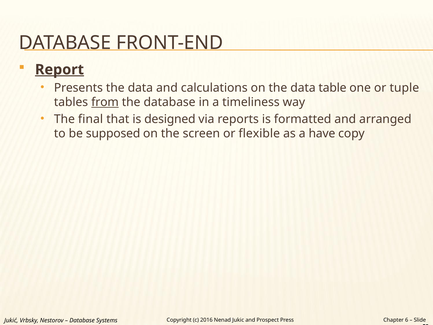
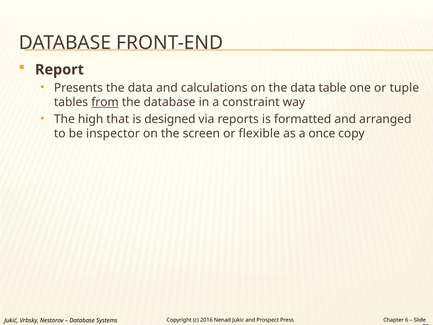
Report underline: present -> none
timeliness: timeliness -> constraint
final: final -> high
supposed: supposed -> inspector
have: have -> once
